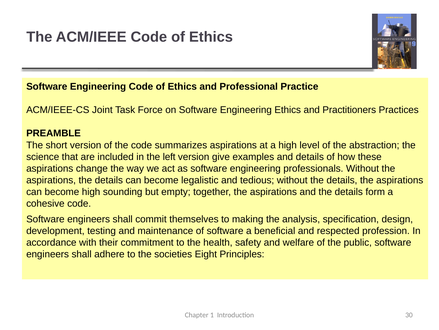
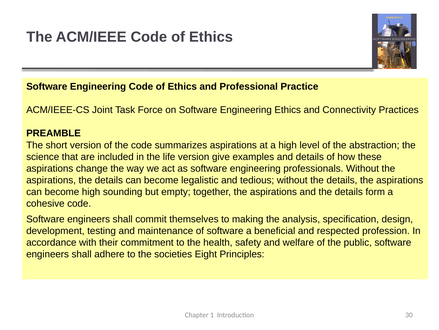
Practitioners: Practitioners -> Connectivity
left: left -> life
